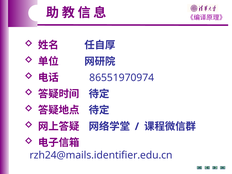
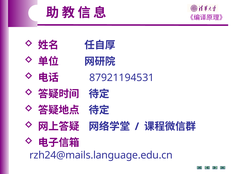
86551970974: 86551970974 -> 87921194531
rzh24@mails.identifier.edu.cn: rzh24@mails.identifier.edu.cn -> rzh24@mails.language.edu.cn
